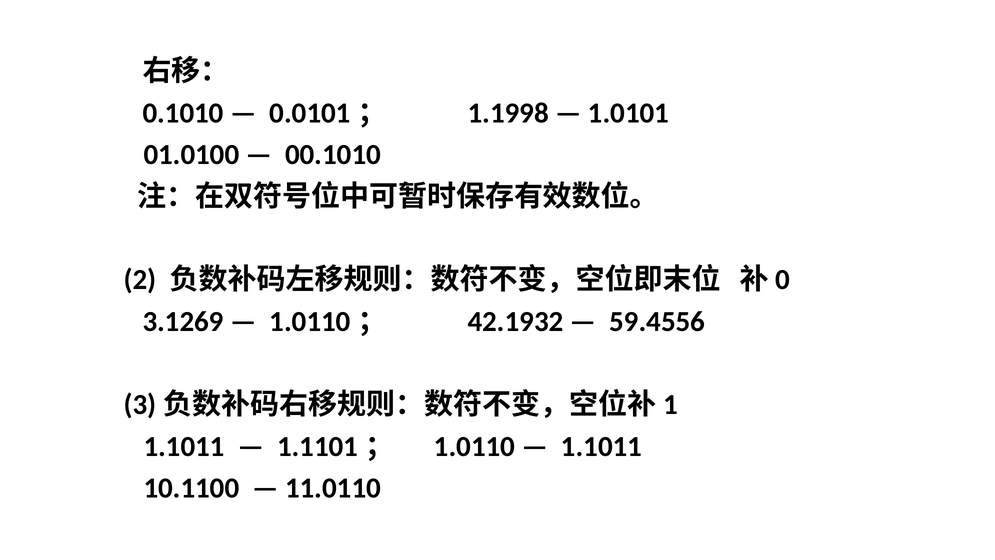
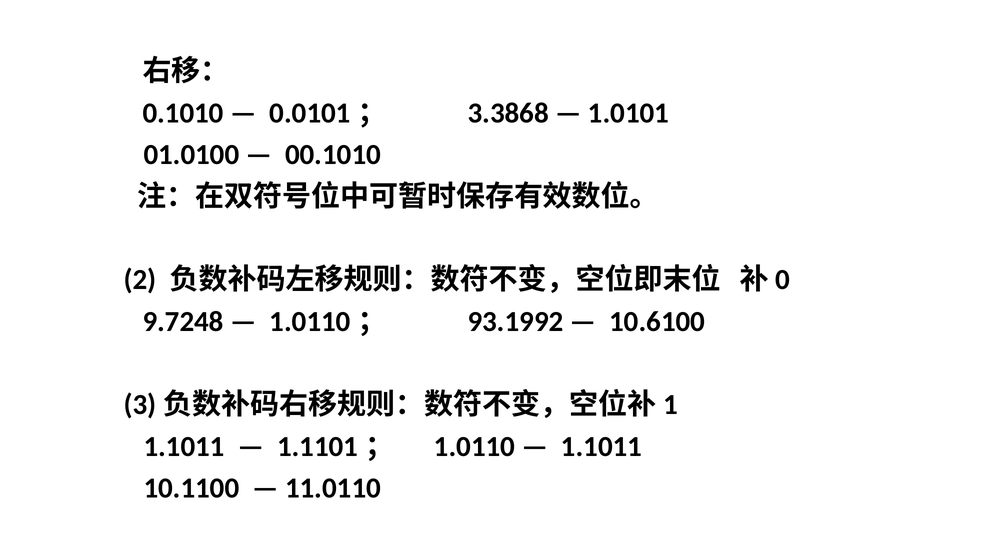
1.1998: 1.1998 -> 3.3868
3.1269: 3.1269 -> 9.7248
42.1932: 42.1932 -> 93.1992
59.4556: 59.4556 -> 10.6100
